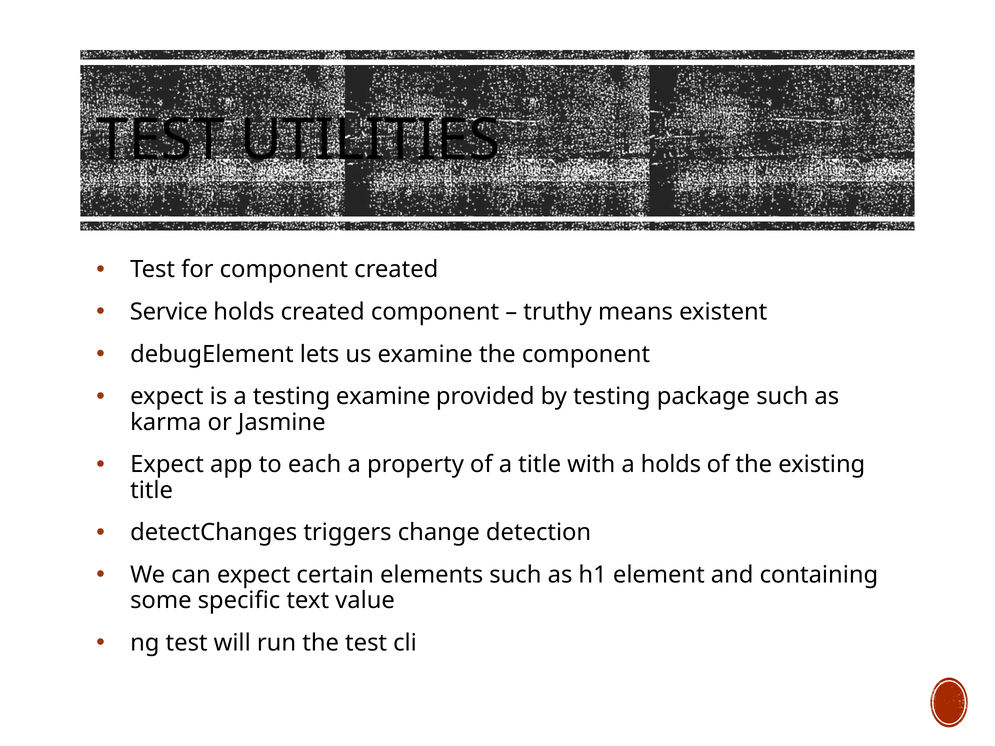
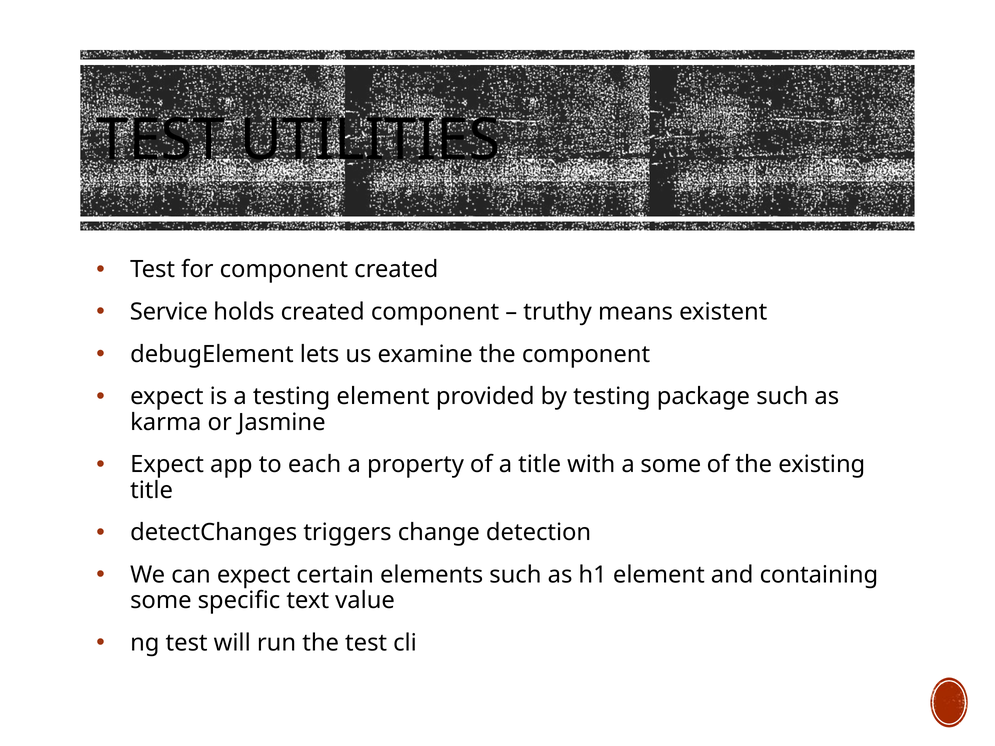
testing examine: examine -> element
a holds: holds -> some
